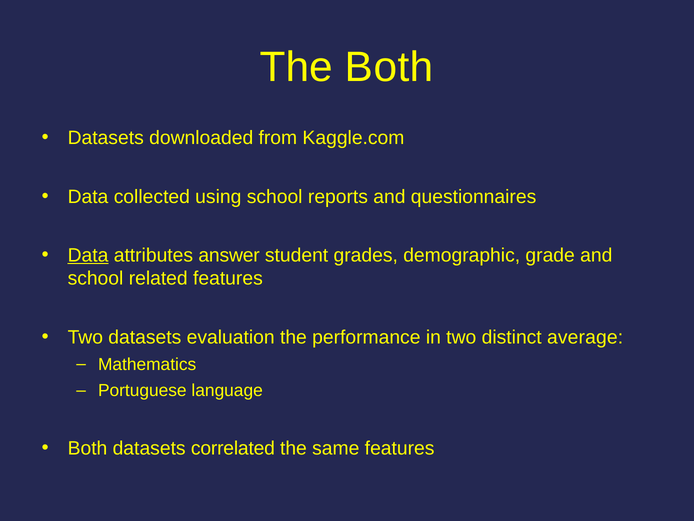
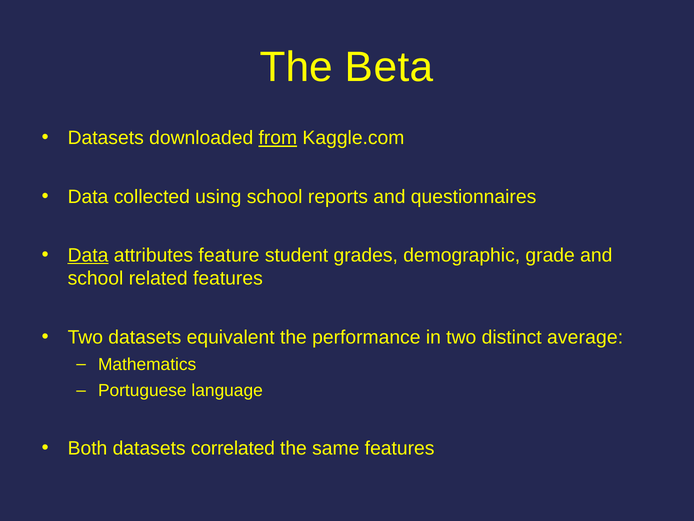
The Both: Both -> Beta
from underline: none -> present
answer: answer -> feature
evaluation: evaluation -> equivalent
